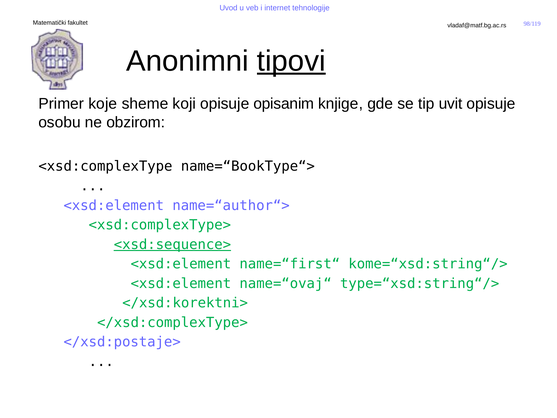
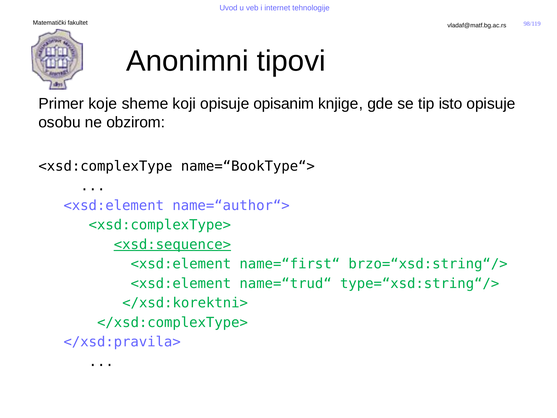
tipovi underline: present -> none
uvit: uvit -> isto
kome=“xsd:string“/>: kome=“xsd:string“/> -> brzo=“xsd:string“/>
name=“ovaj“: name=“ovaj“ -> name=“trud“
</xsd:postaje>: </xsd:postaje> -> </xsd:pravila>
